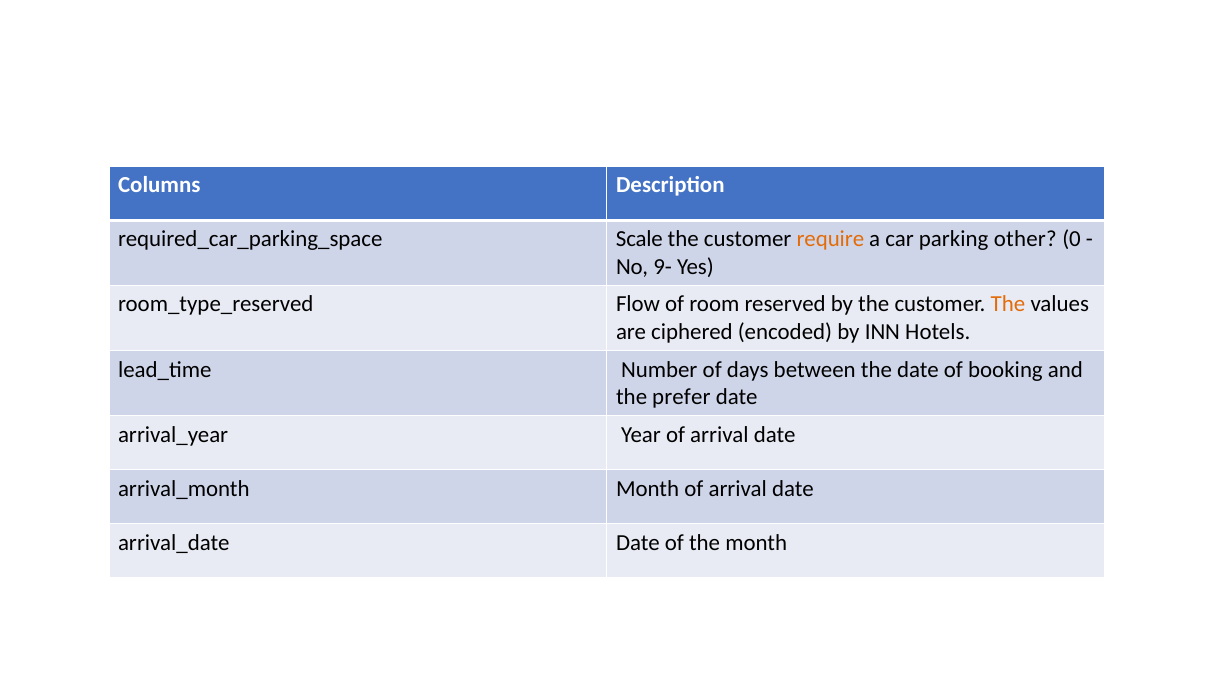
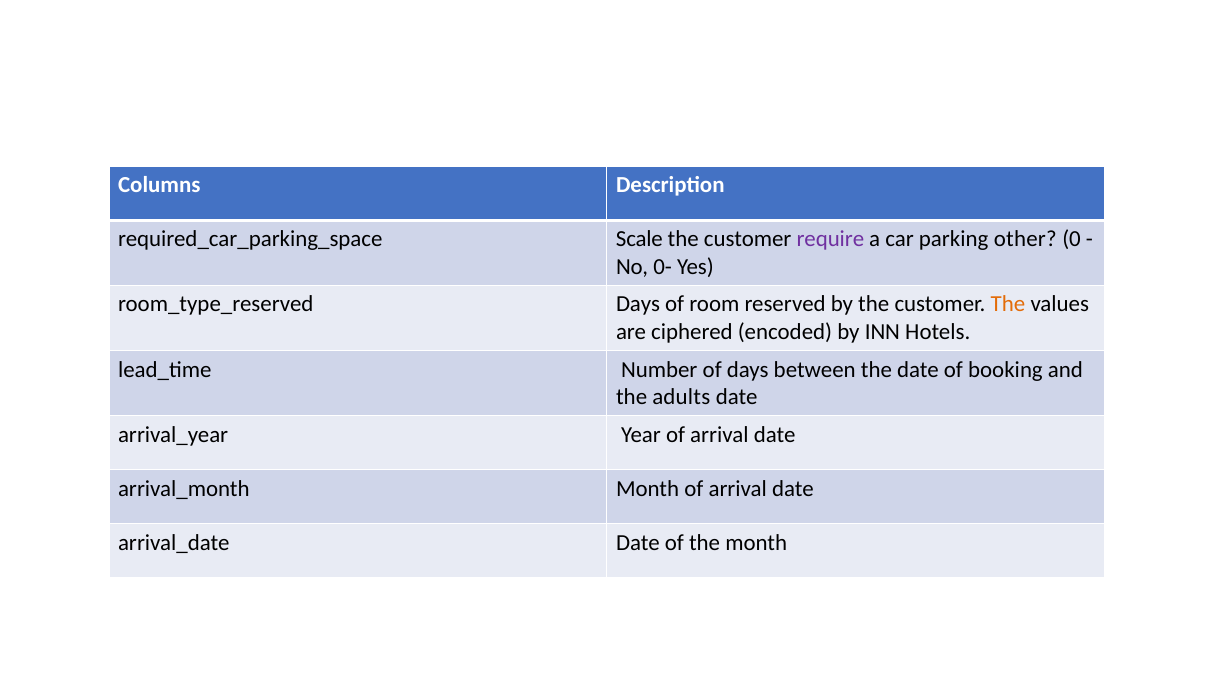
require colour: orange -> purple
9-: 9- -> 0-
Flow at (638, 304): Flow -> Days
prefer: prefer -> adults
